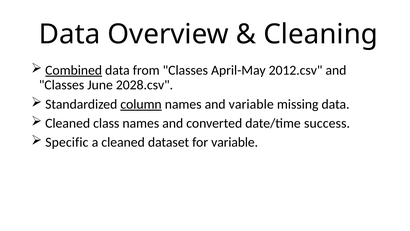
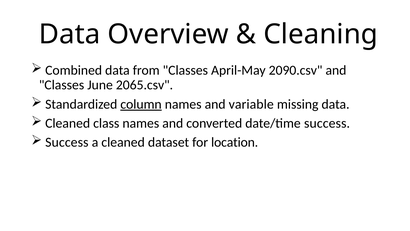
Combined underline: present -> none
2012.csv: 2012.csv -> 2090.csv
2028.csv: 2028.csv -> 2065.csv
Specific at (67, 142): Specific -> Success
for variable: variable -> location
